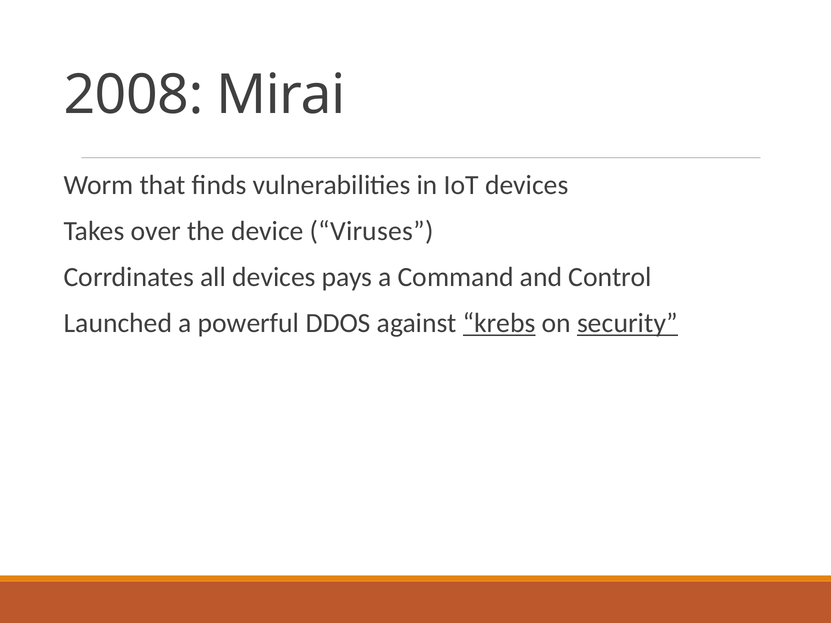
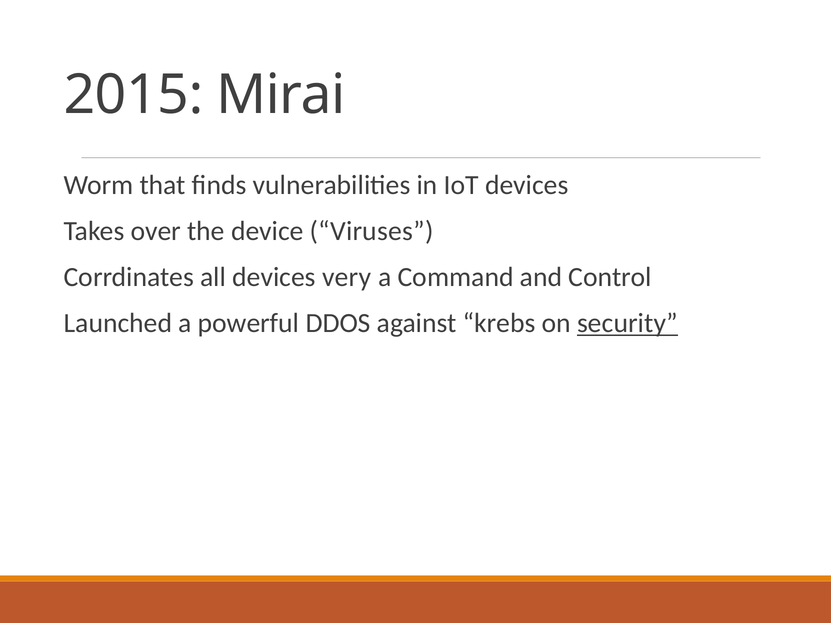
2008: 2008 -> 2015
pays: pays -> very
krebs underline: present -> none
